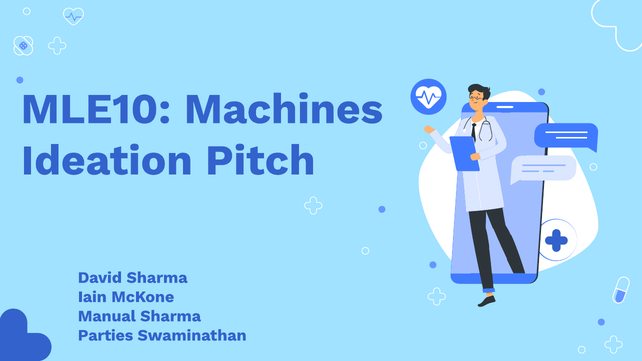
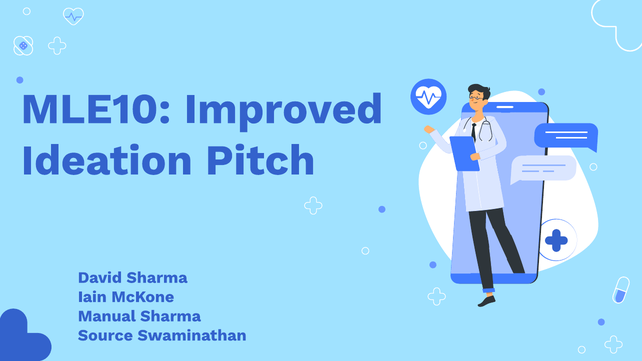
Machines: Machines -> Improved
Parties: Parties -> Source
